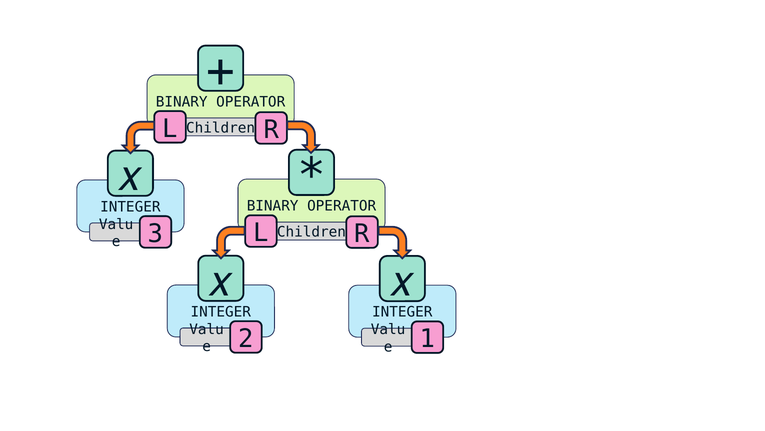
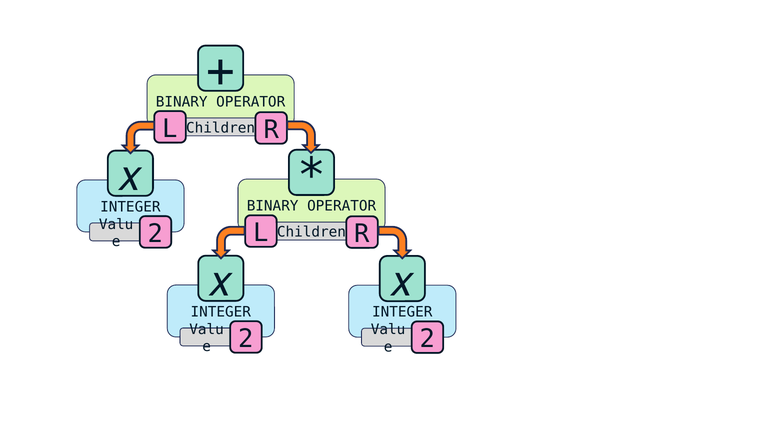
3 at (156, 233): 3 -> 2
1 at (427, 338): 1 -> 2
